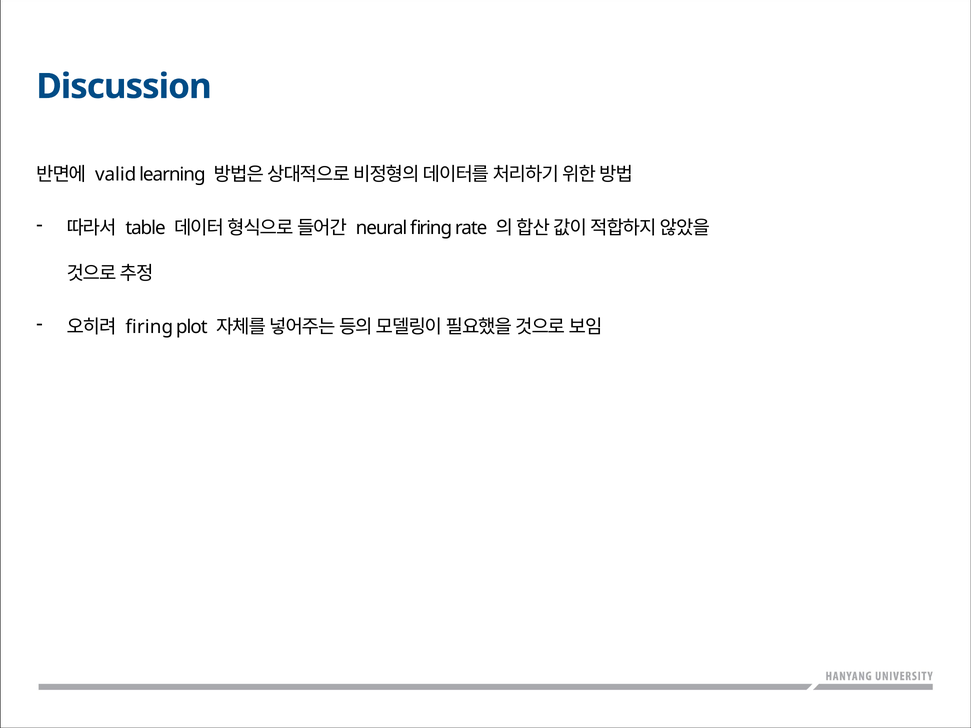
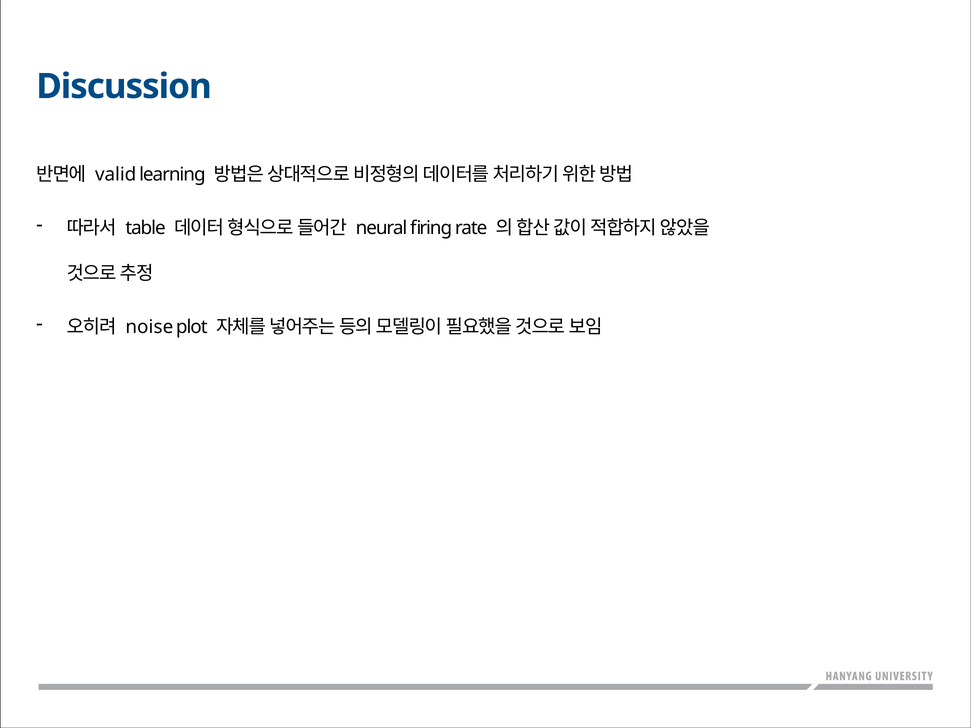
firing at (149, 327): firing -> noise
